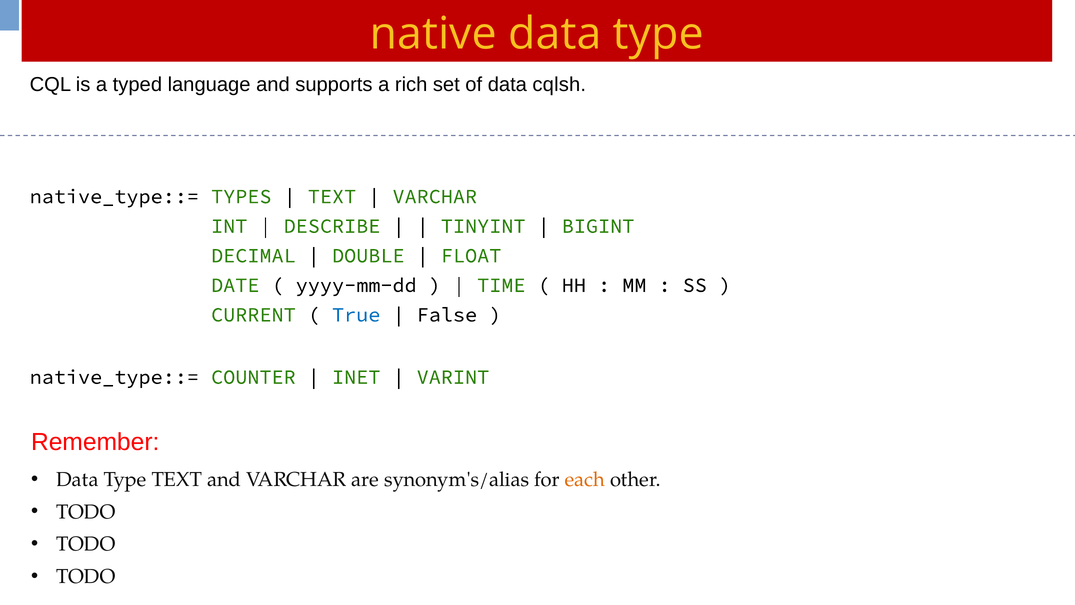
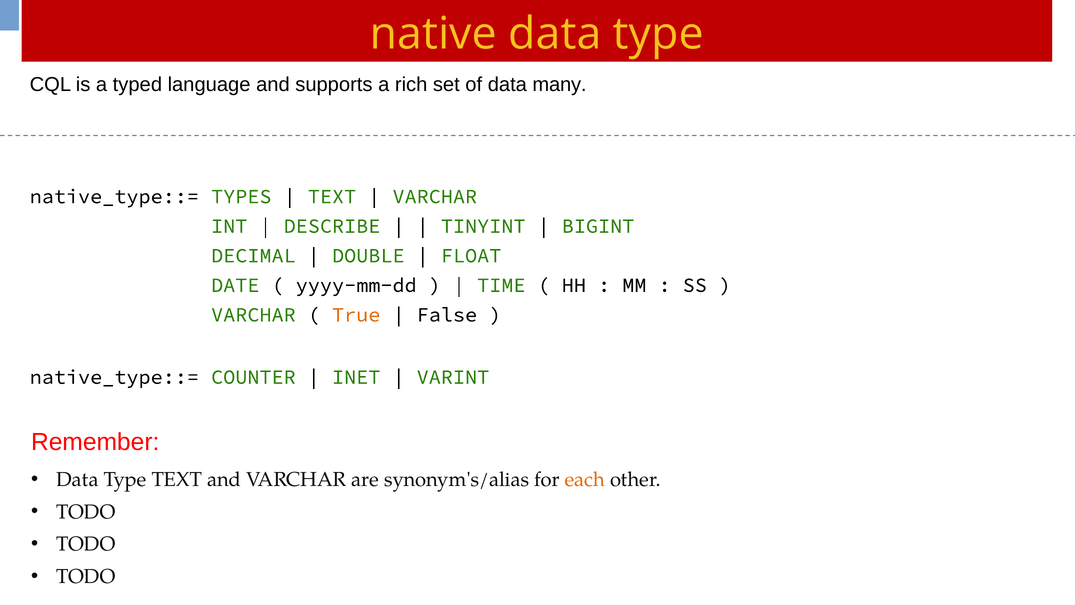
cqlsh: cqlsh -> many
CURRENT at (253, 315): CURRENT -> VARCHAR
True colour: blue -> orange
